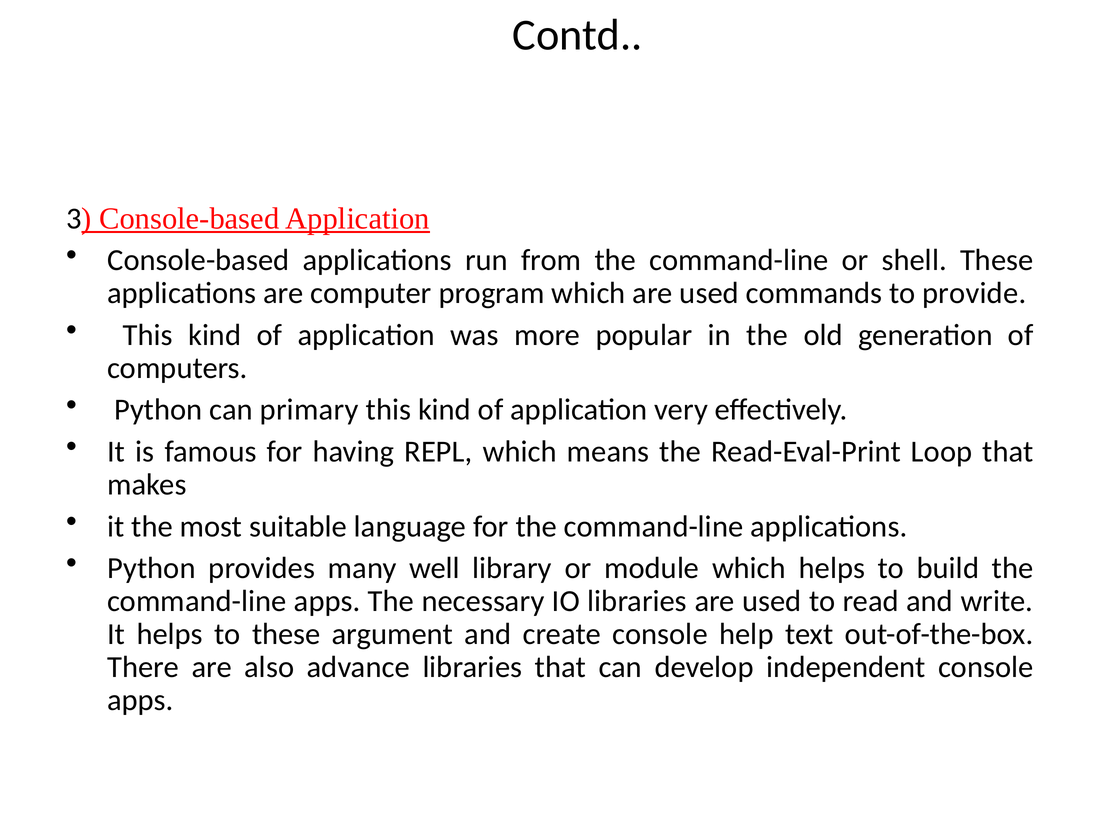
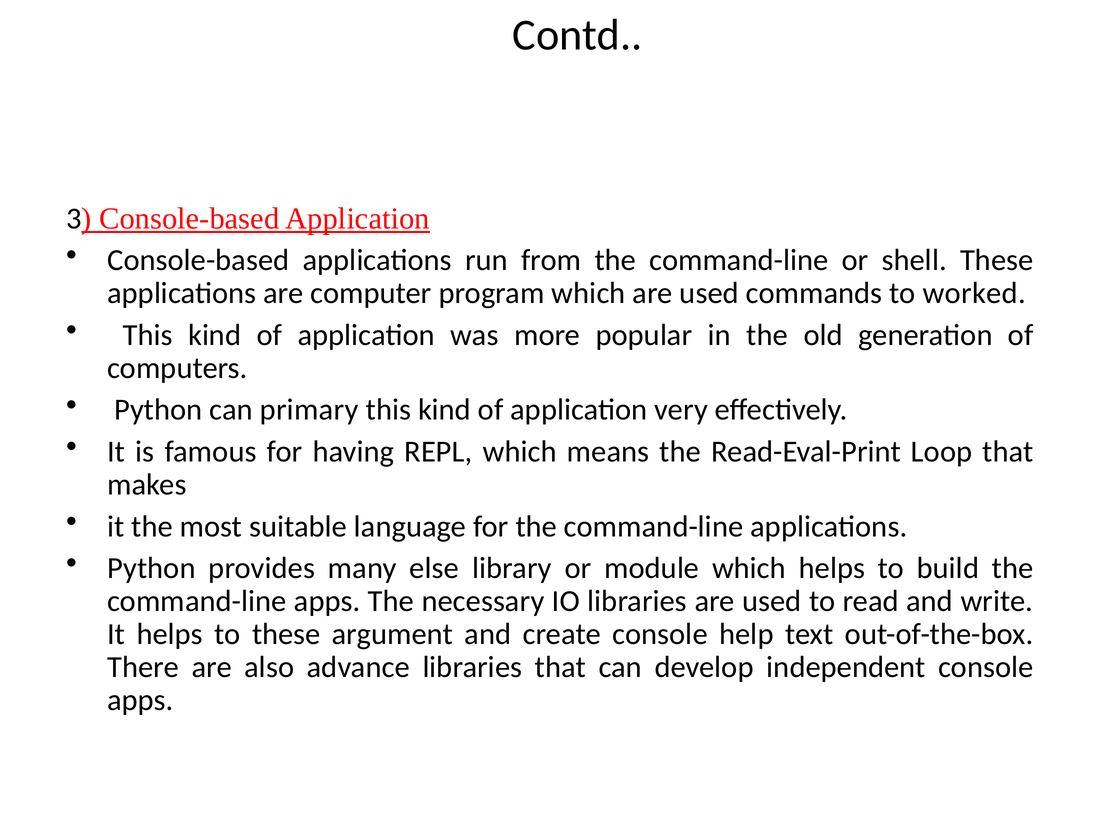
provide: provide -> worked
well: well -> else
